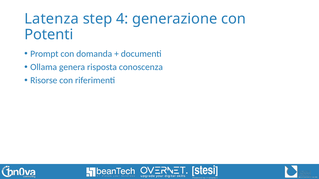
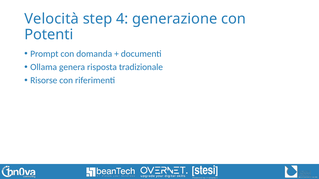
Latenza: Latenza -> Velocità
conoscenza: conoscenza -> tradizionale
